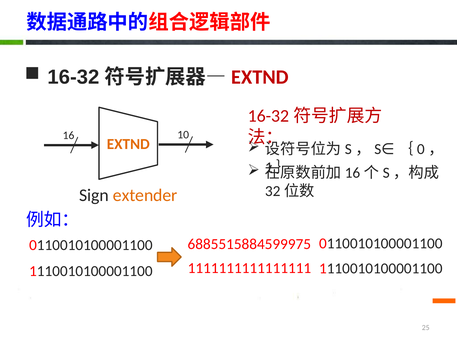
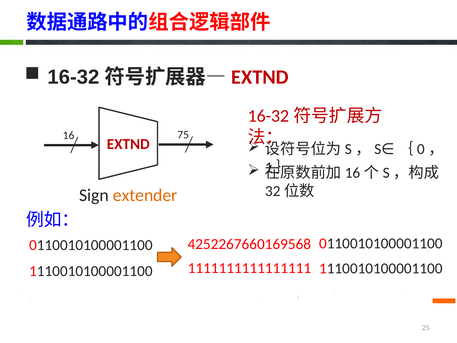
10: 10 -> 75
EXTND colour: orange -> red
6885515884599975: 6885515884599975 -> 4252267660169568
